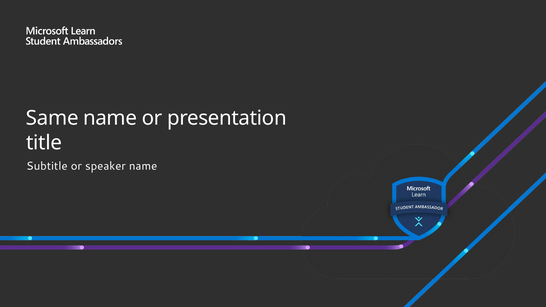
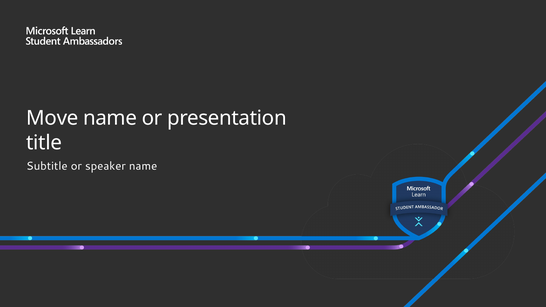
Same: Same -> Move
